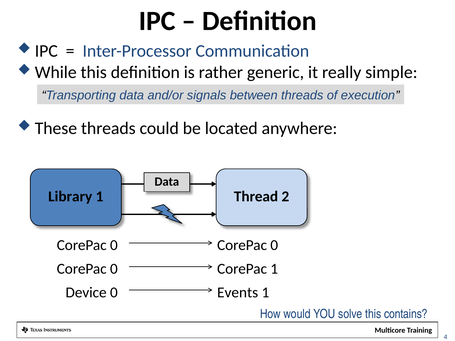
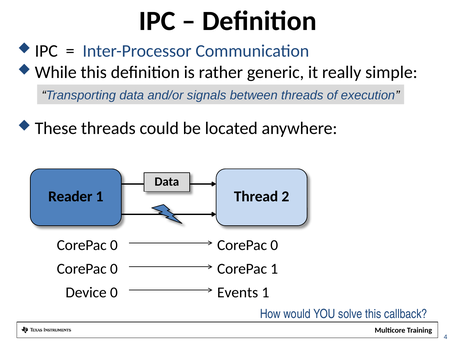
Library: Library -> Reader
contains: contains -> callback
